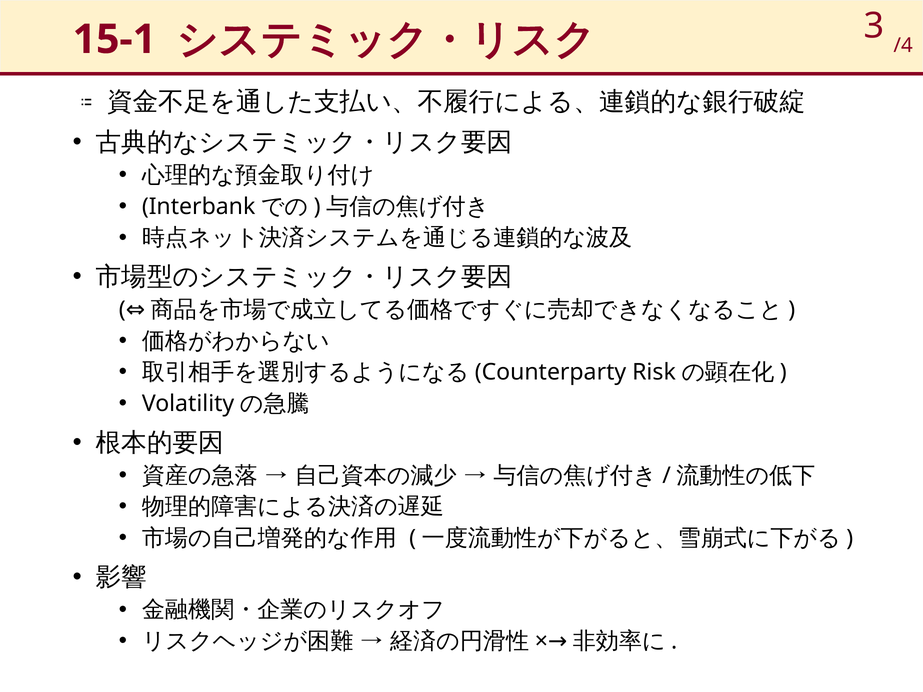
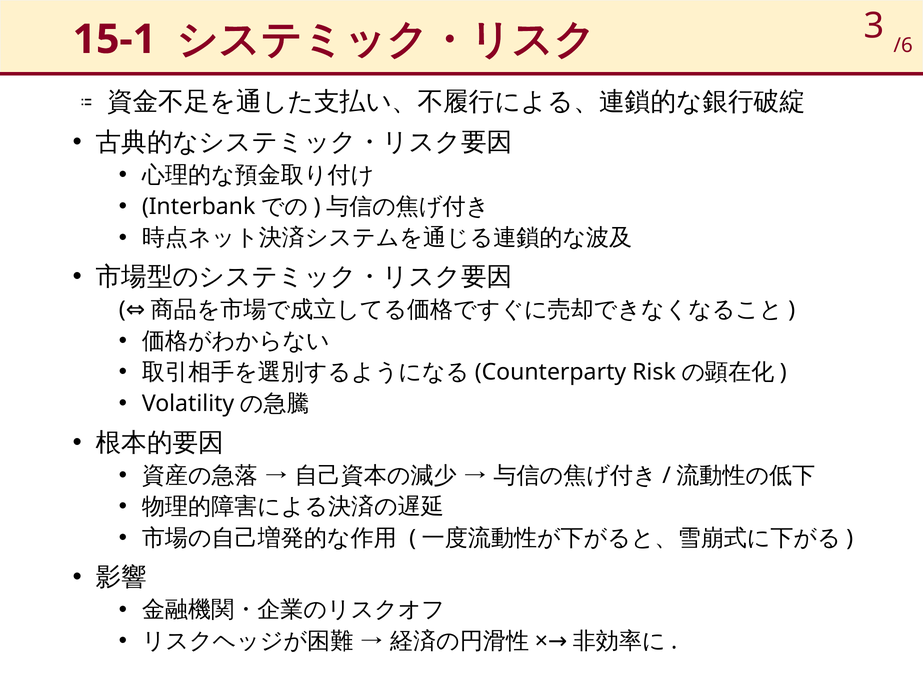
/4: /4 -> /6
